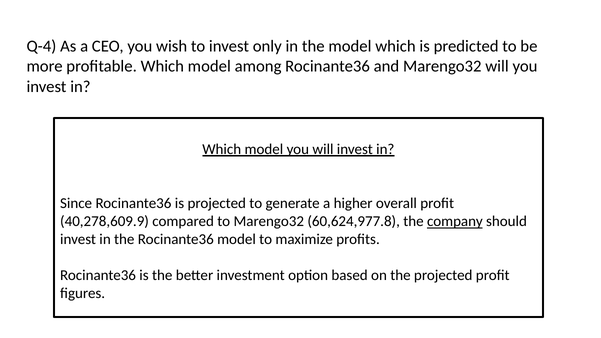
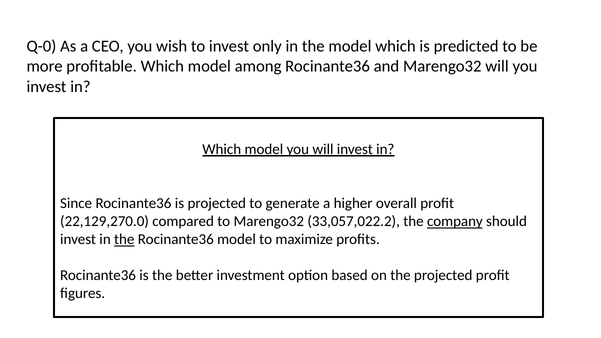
Q-4: Q-4 -> Q-0
40,278,609.9: 40,278,609.9 -> 22,129,270.0
60,624,977.8: 60,624,977.8 -> 33,057,022.2
the at (124, 239) underline: none -> present
